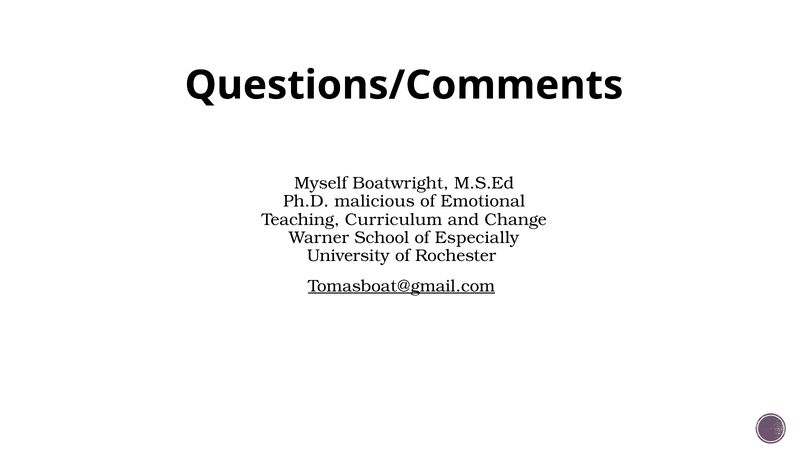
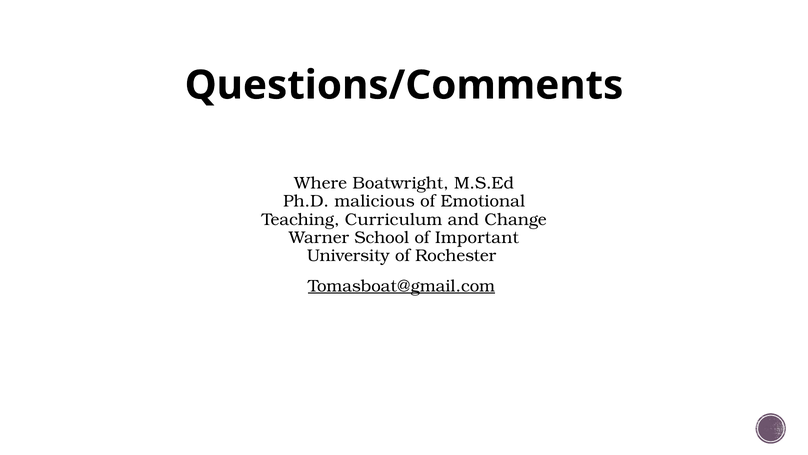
Myself: Myself -> Where
Especially: Especially -> Important
